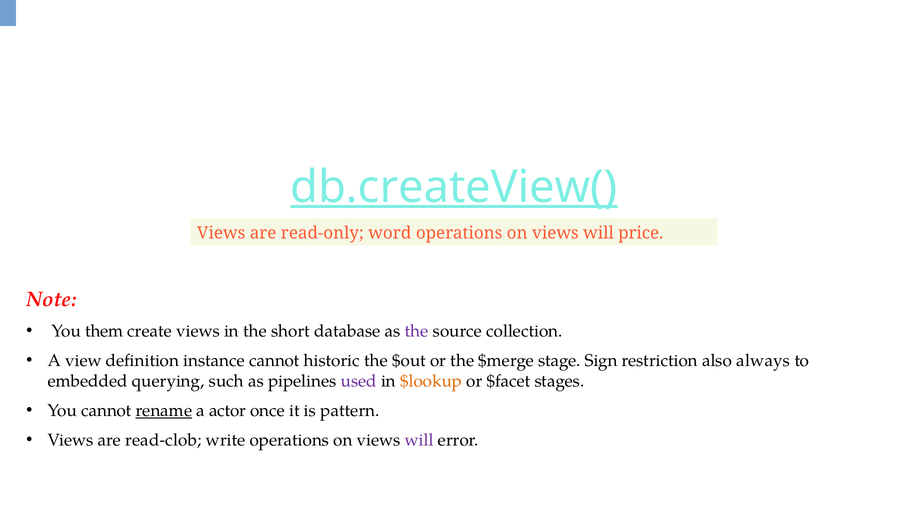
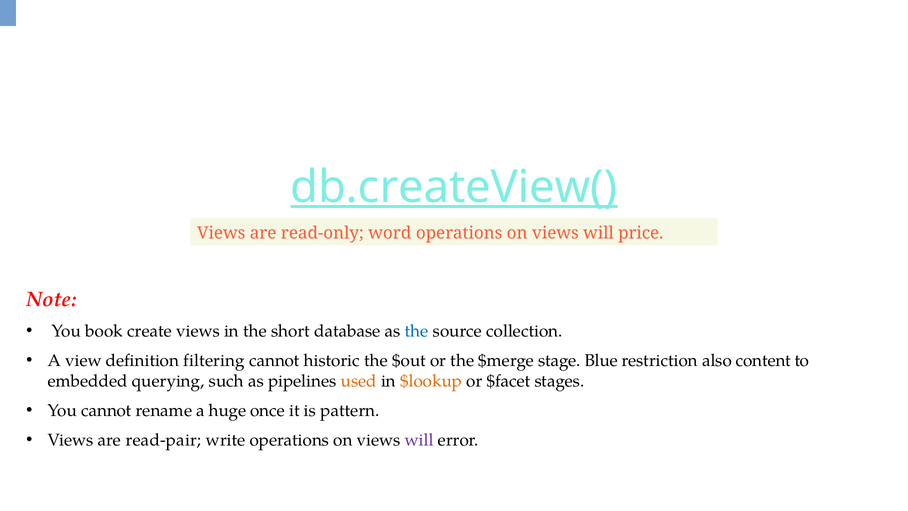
them: them -> book
the at (417, 331) colour: purple -> blue
instance: instance -> filtering
Sign: Sign -> Blue
always: always -> content
used colour: purple -> orange
rename underline: present -> none
actor: actor -> huge
read-clob: read-clob -> read-pair
